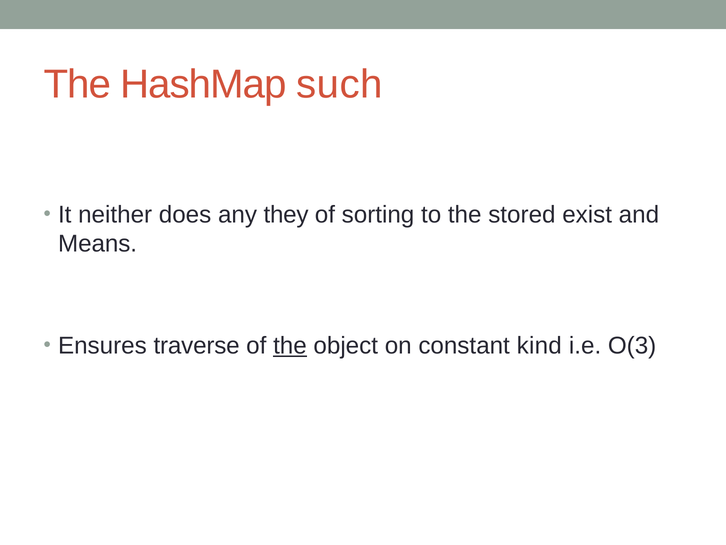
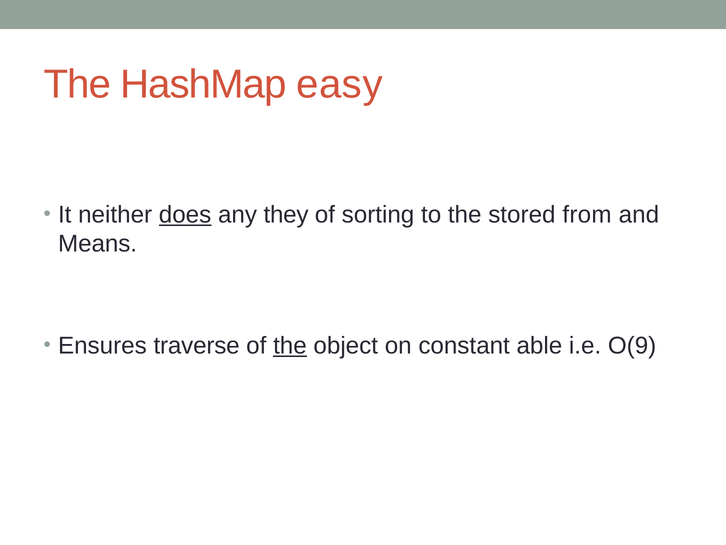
such: such -> easy
does underline: none -> present
exist: exist -> from
kind: kind -> able
O(3: O(3 -> O(9
